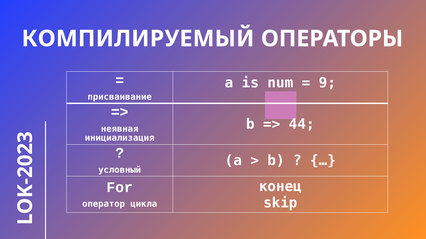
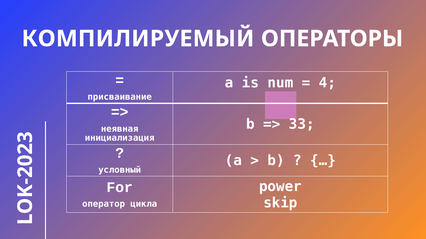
9: 9 -> 4
44: 44 -> 33
конец: конец -> power
